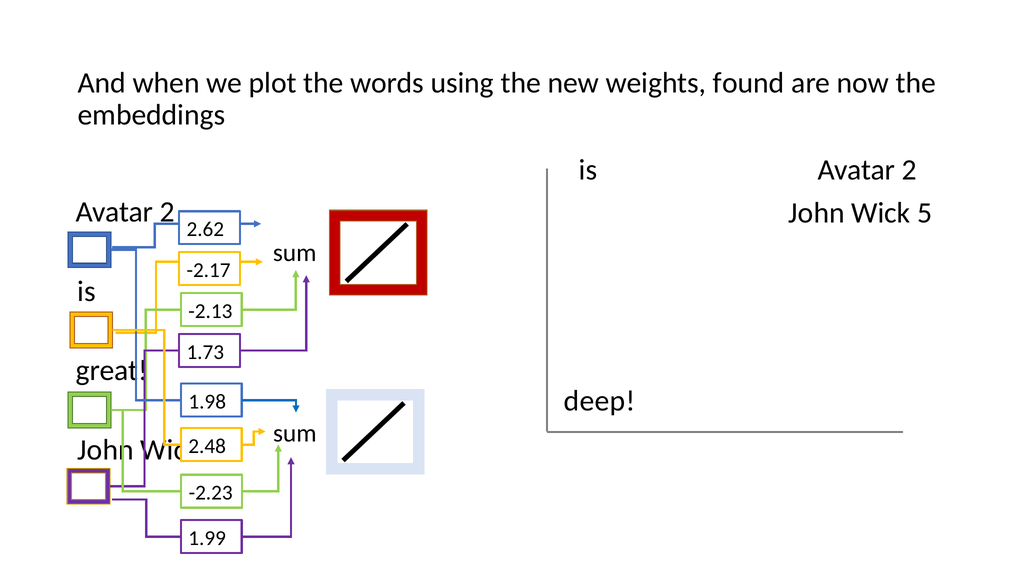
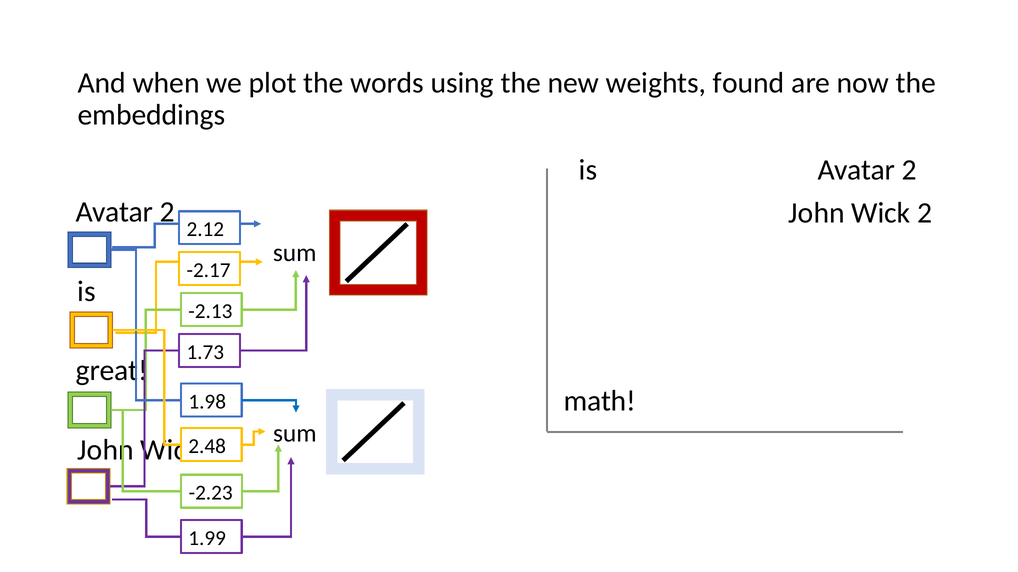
Wick 5: 5 -> 2
2.62: 2.62 -> 2.12
deep: deep -> math
